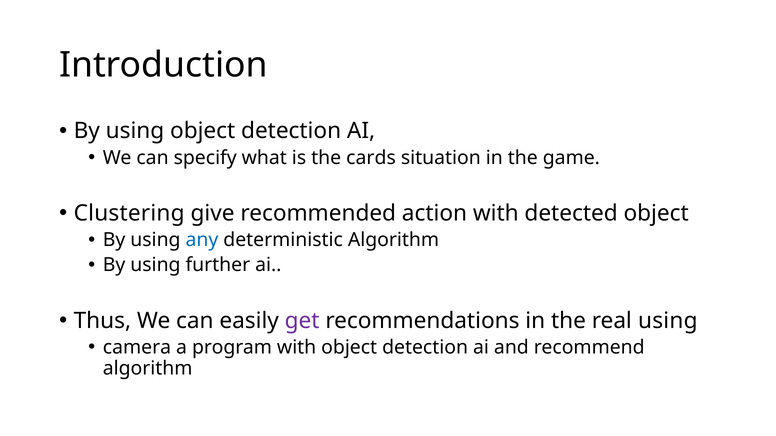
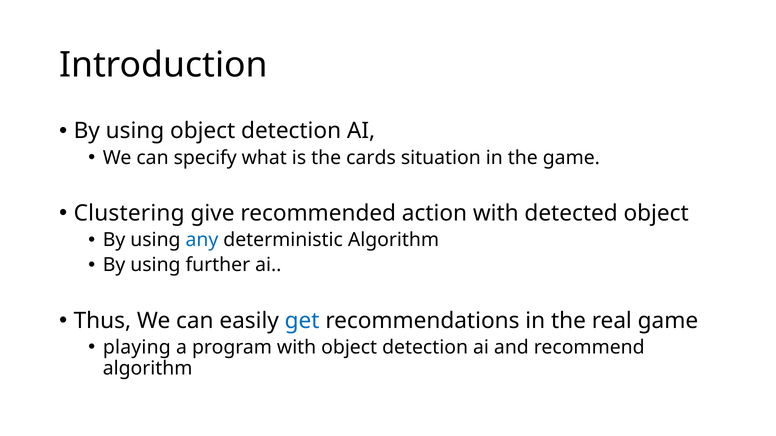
get colour: purple -> blue
real using: using -> game
camera: camera -> playing
